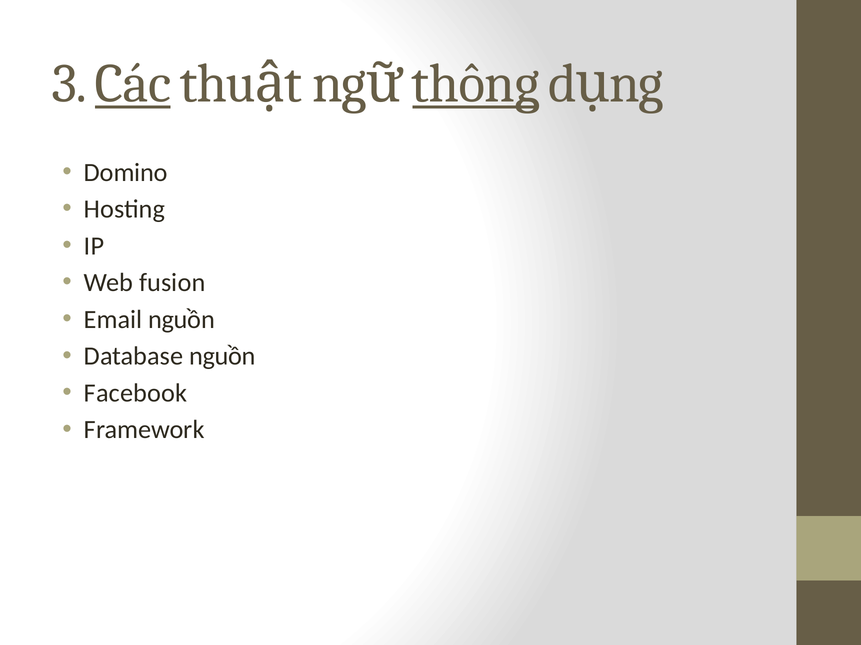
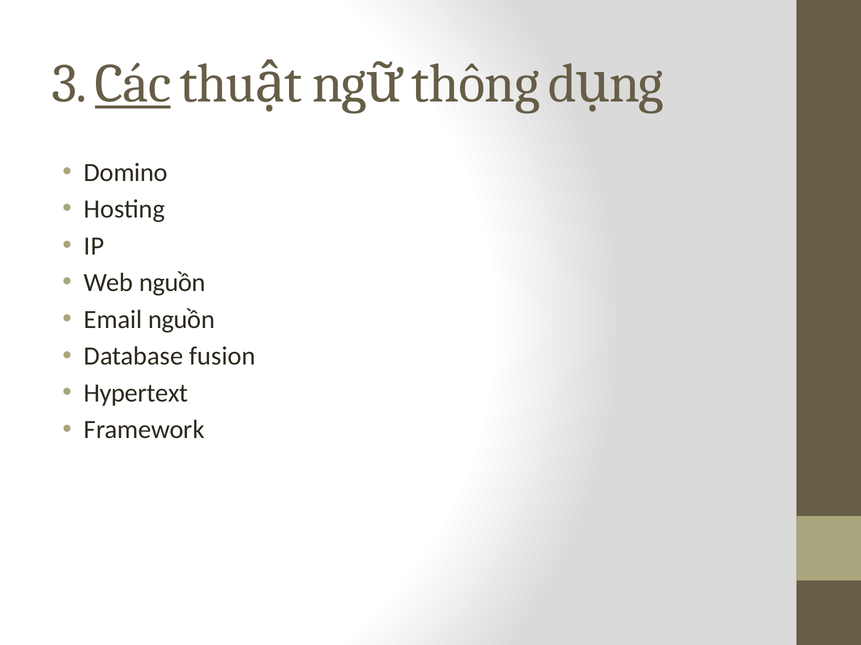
thông underline: present -> none
Web fusion: fusion -> nguồn
Database nguồn: nguồn -> fusion
Facebook: Facebook -> Hypertext
